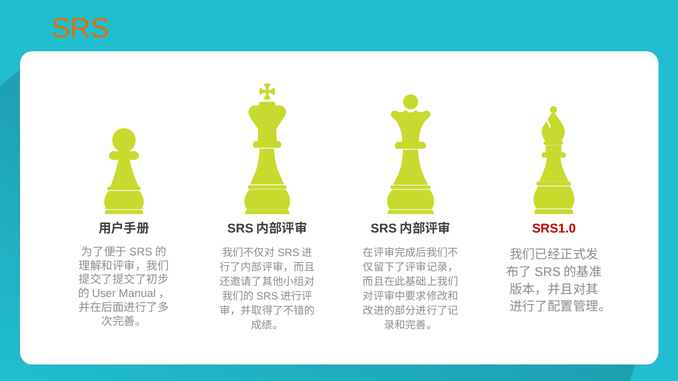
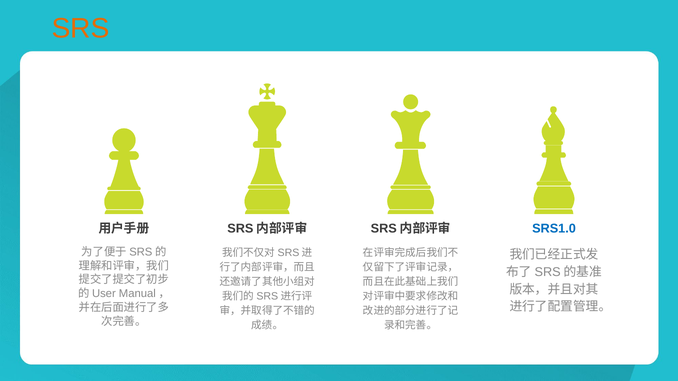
SRS1.0 colour: red -> blue
